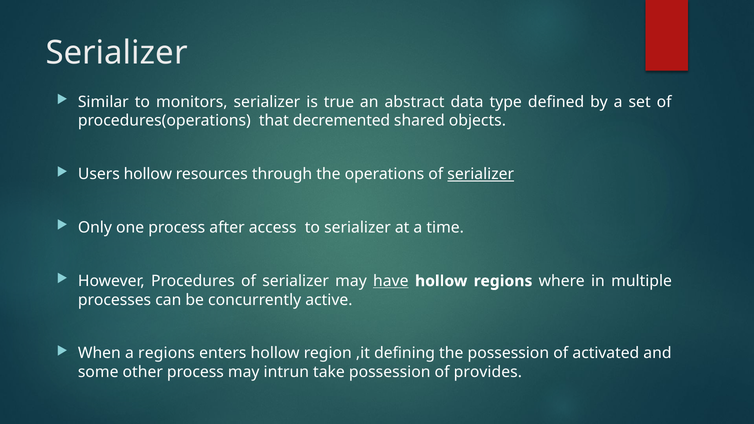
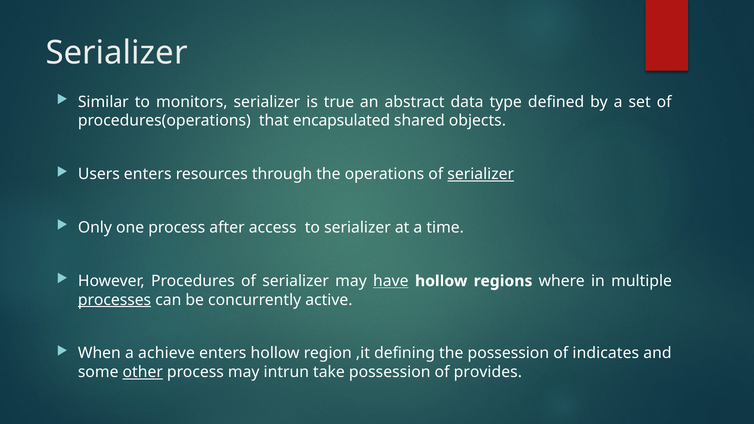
decremented: decremented -> encapsulated
Users hollow: hollow -> enters
processes underline: none -> present
a regions: regions -> achieve
activated: activated -> indicates
other underline: none -> present
